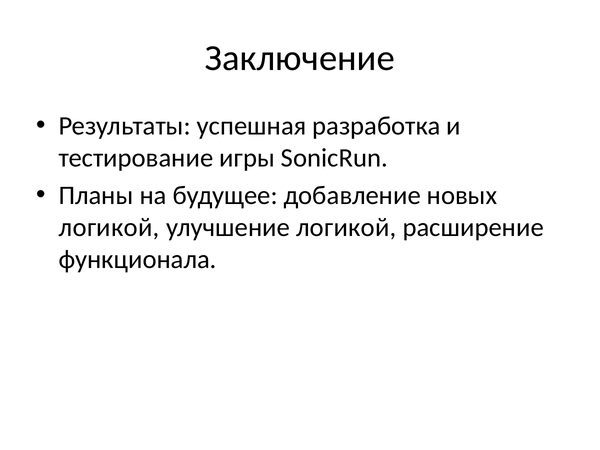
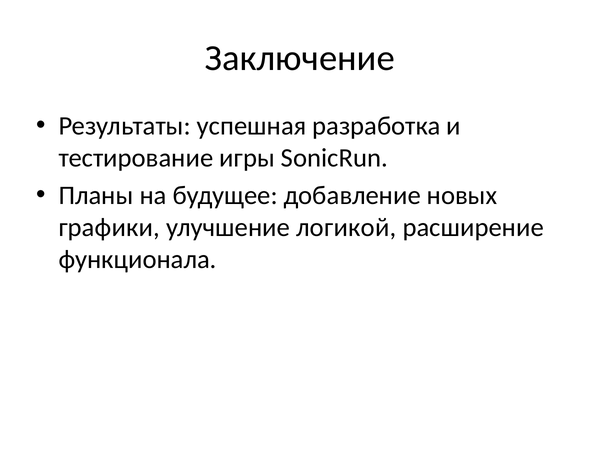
логикой at (109, 227): логикой -> графики
